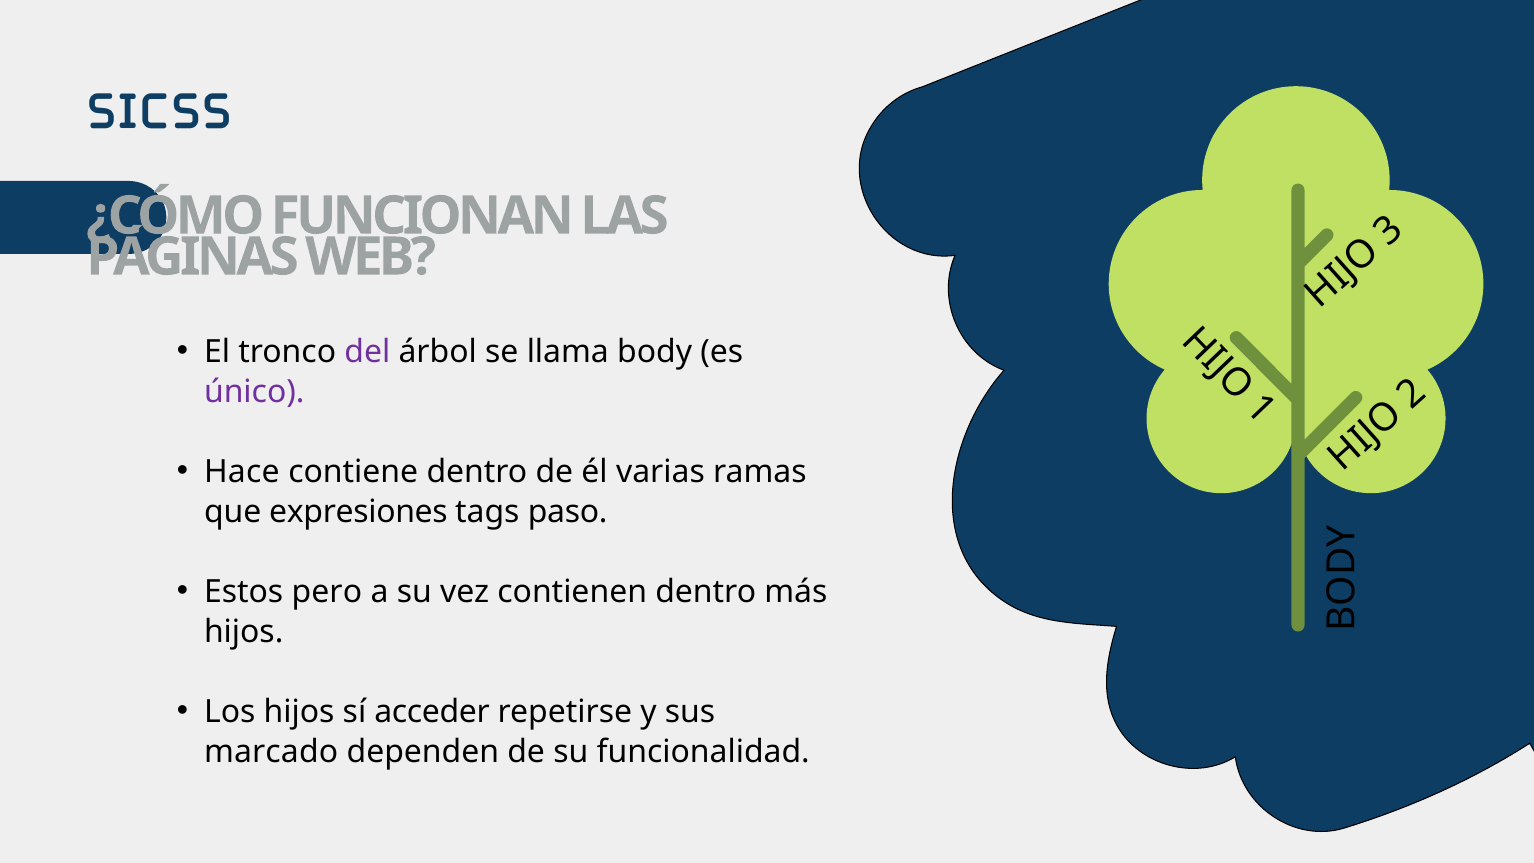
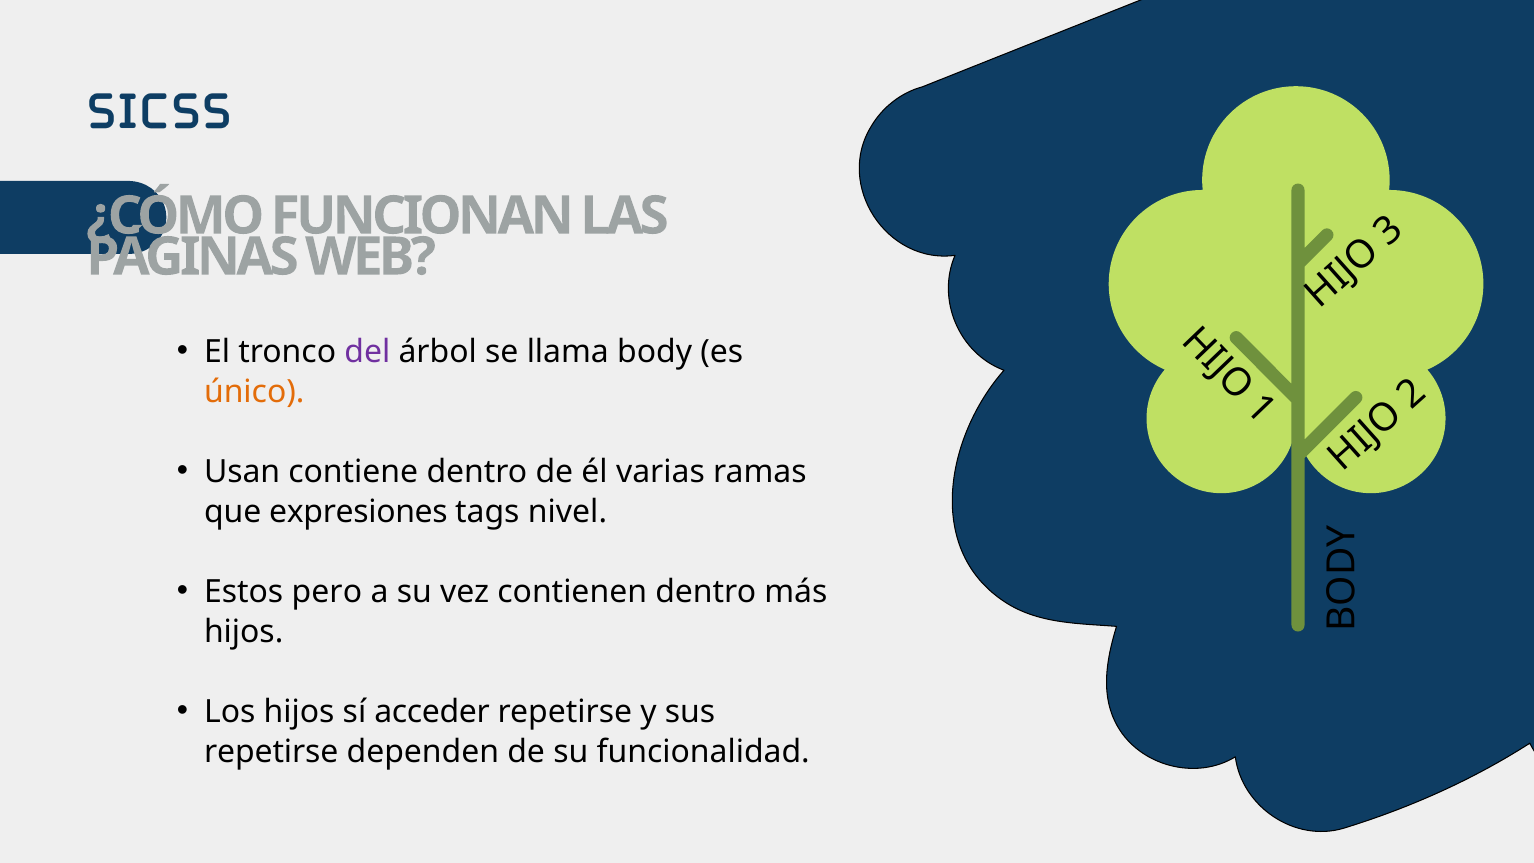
único colour: purple -> orange
Hace: Hace -> Usan
paso: paso -> nivel
marcado at (271, 752): marcado -> repetirse
